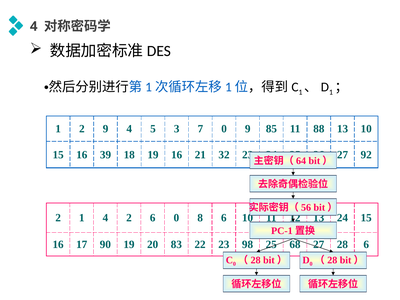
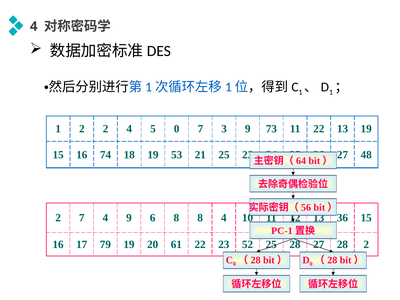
2 9: 9 -> 2
5 3: 3 -> 0
7 0: 0 -> 3
85: 85 -> 73
11 88: 88 -> 22
13 10: 10 -> 19
39: 39 -> 74
19 16: 16 -> 53
21 32: 32 -> 25
92: 92 -> 48
2 1: 1 -> 7
4 2: 2 -> 9
6 0: 0 -> 8
8 6: 6 -> 4
24 at (342, 218): 24 -> 36
90: 90 -> 79
83: 83 -> 61
98: 98 -> 52
25 68: 68 -> 28
28 6: 6 -> 2
